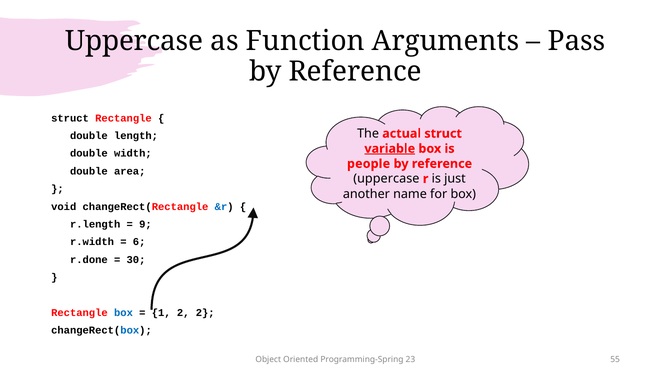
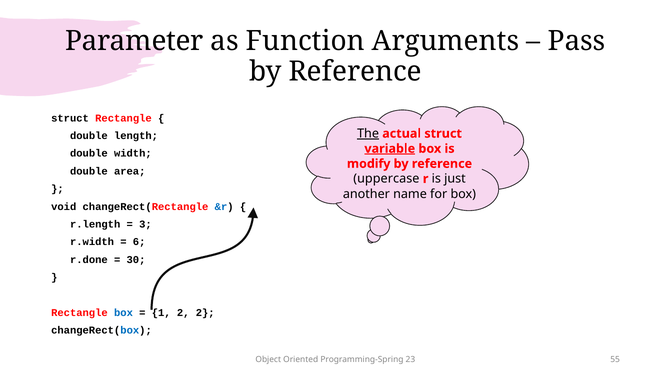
Uppercase at (134, 41): Uppercase -> Parameter
The underline: none -> present
people: people -> modify
9: 9 -> 3
